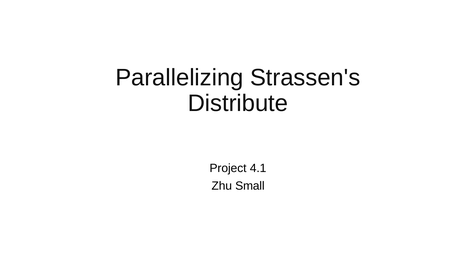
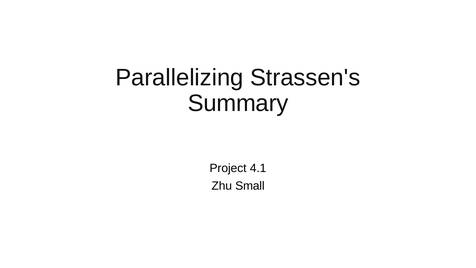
Distribute: Distribute -> Summary
